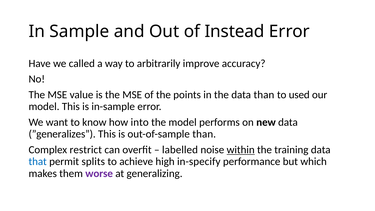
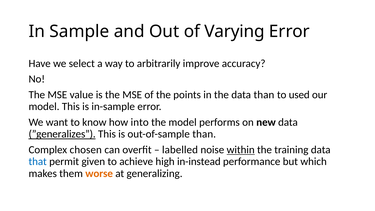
Instead: Instead -> Varying
called: called -> select
”generalizes underline: none -> present
restrict: restrict -> chosen
splits: splits -> given
in-specify: in-specify -> in-instead
worse colour: purple -> orange
